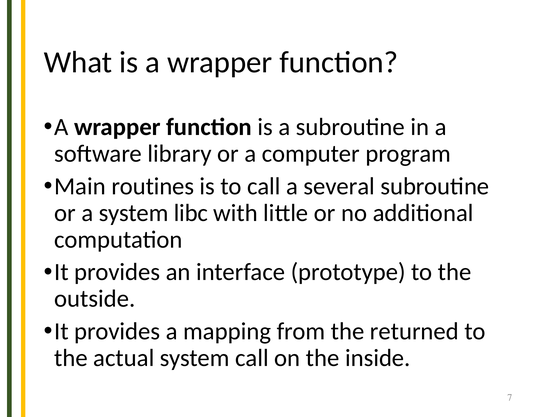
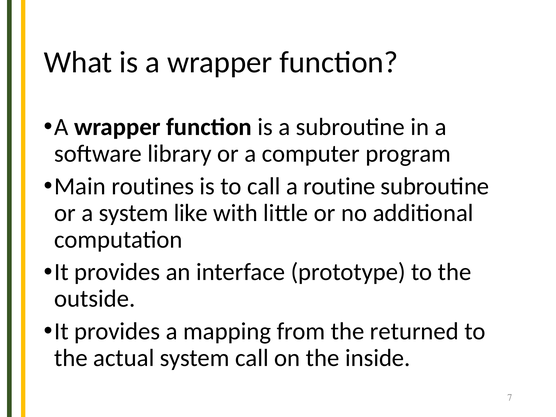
several: several -> routine
libc: libc -> like
